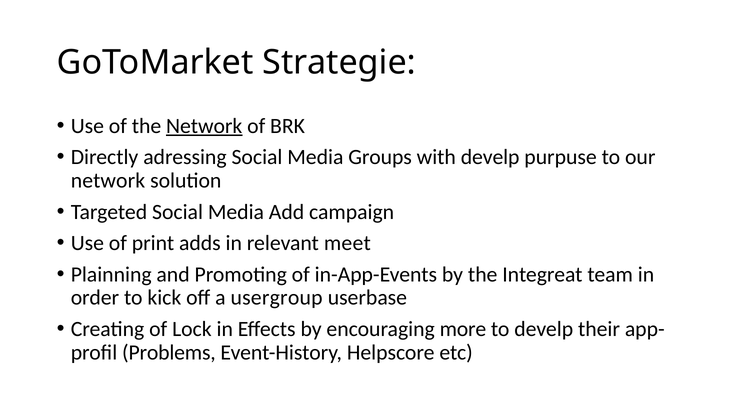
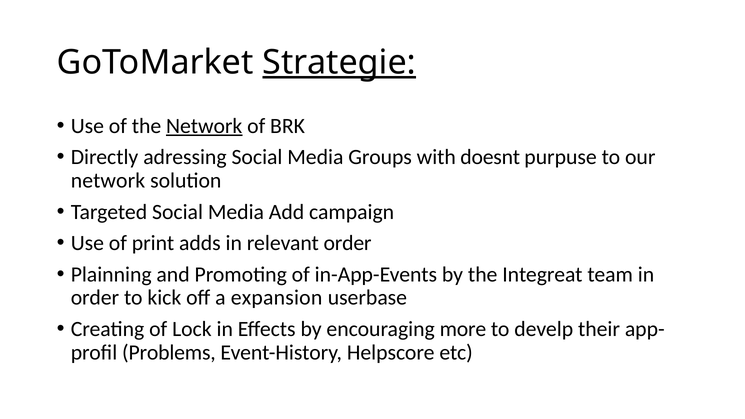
Strategie underline: none -> present
with develp: develp -> doesnt
relevant meet: meet -> order
usergroup: usergroup -> expansion
